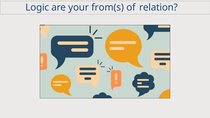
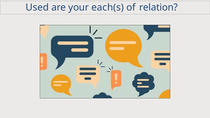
Logic: Logic -> Used
from(s: from(s -> each(s
